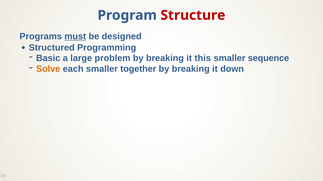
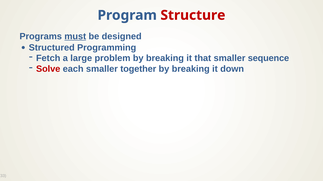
Basic: Basic -> Fetch
this: this -> that
Solve colour: orange -> red
